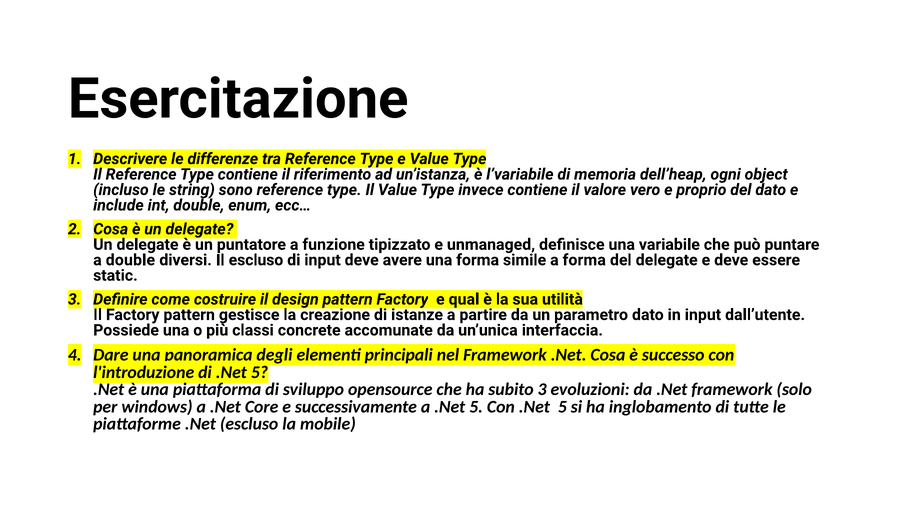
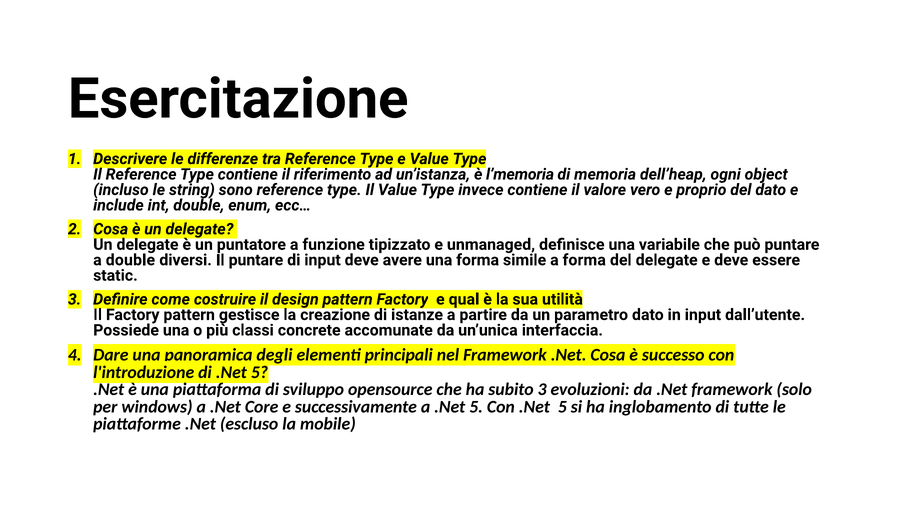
l’variabile: l’variabile -> l’memoria
Il escluso: escluso -> puntare
